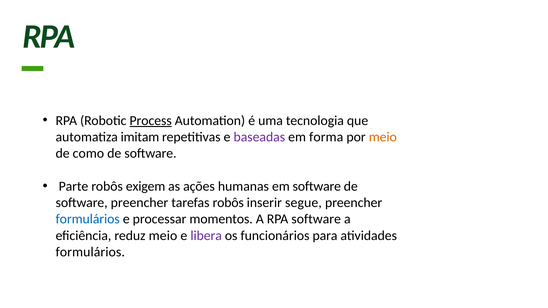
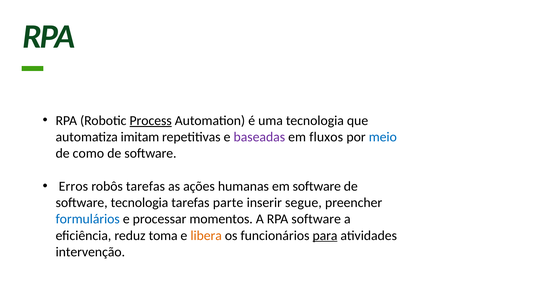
forma: forma -> fluxos
meio at (383, 137) colour: orange -> blue
Parte: Parte -> Erros
robôs exigem: exigem -> tarefas
software preencher: preencher -> tecnologia
tarefas robôs: robôs -> parte
reduz meio: meio -> toma
libera colour: purple -> orange
para underline: none -> present
formulários at (90, 252): formulários -> intervenção
